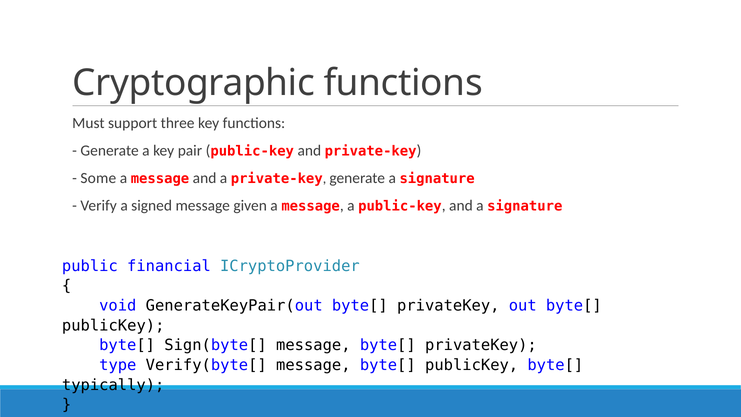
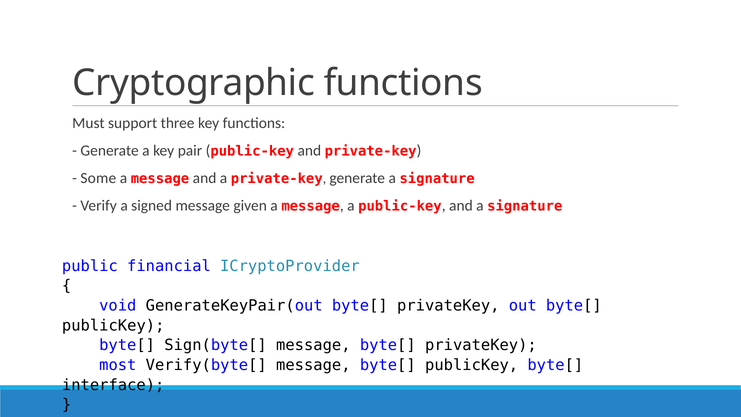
type: type -> most
typically: typically -> interface
